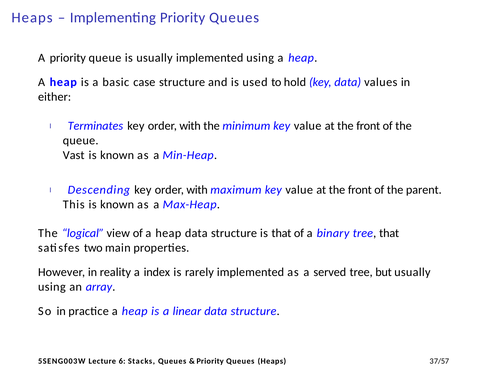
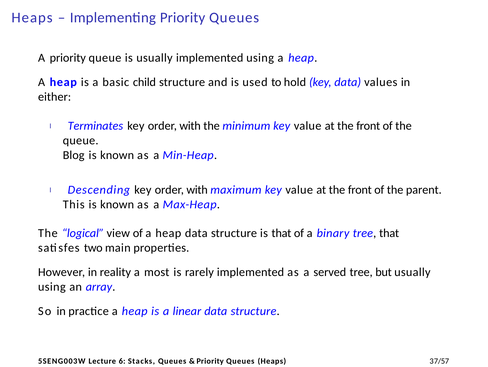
case: case -> child
Vast: Vast -> Blog
index: index -> most
